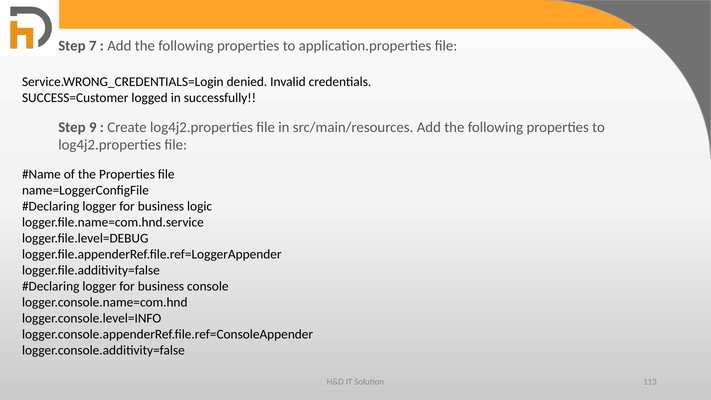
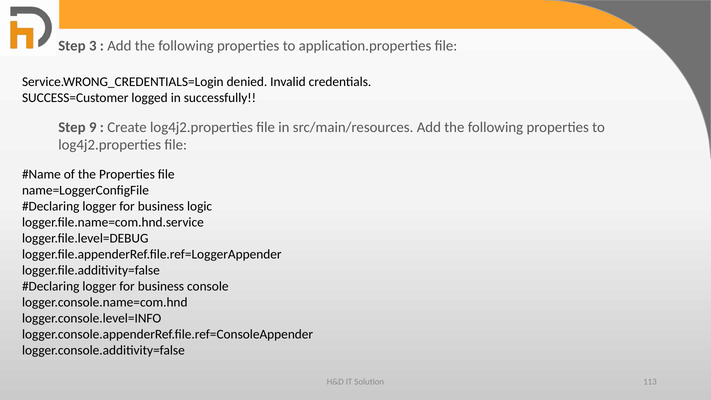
7: 7 -> 3
